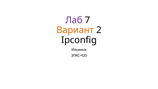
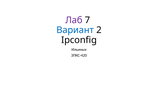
Вариант colour: orange -> blue
